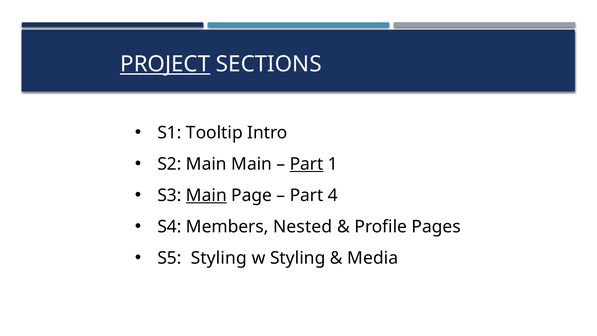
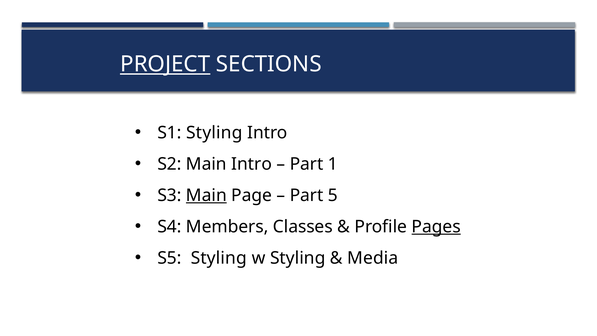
S1 Tooltip: Tooltip -> Styling
Main Main: Main -> Intro
Part at (307, 164) underline: present -> none
4: 4 -> 5
Nested: Nested -> Classes
Pages underline: none -> present
